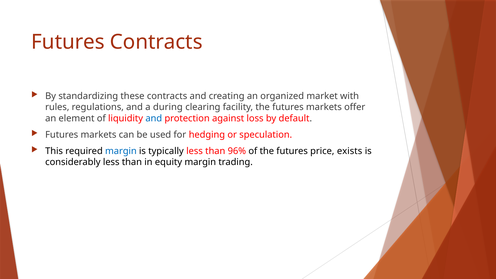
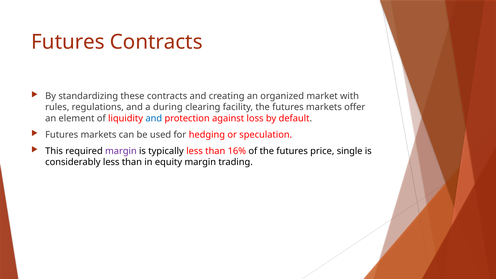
margin at (121, 151) colour: blue -> purple
96%: 96% -> 16%
exists: exists -> single
